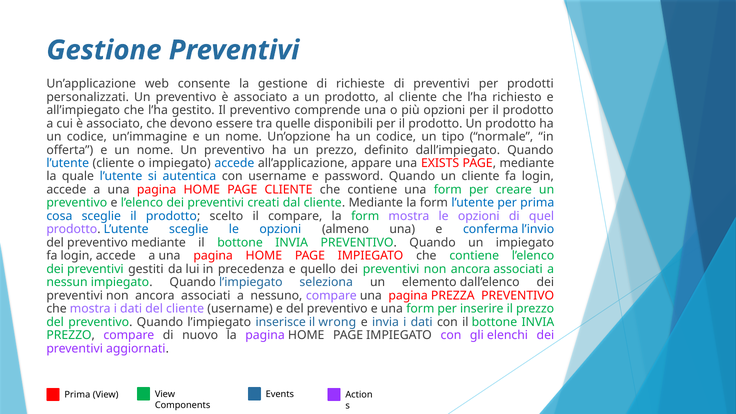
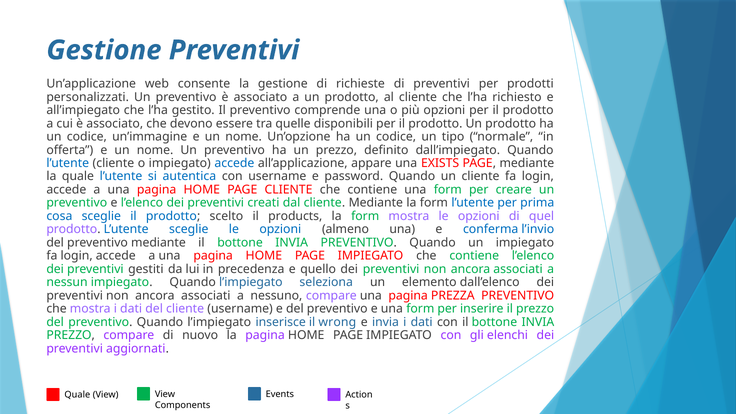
il compare: compare -> products
Prima at (77, 395): Prima -> Quale
